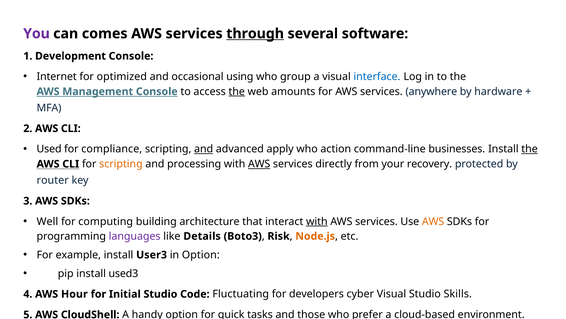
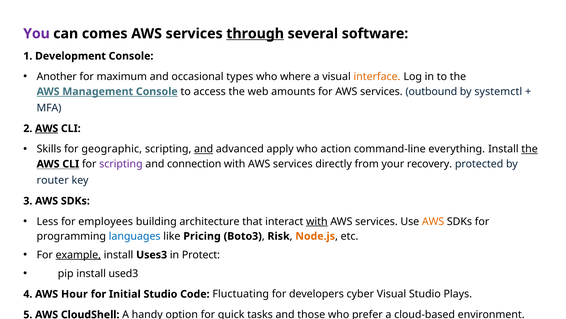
Internet: Internet -> Another
optimized: optimized -> maximum
using: using -> types
group: group -> where
interface colour: blue -> orange
the at (237, 91) underline: present -> none
anywhere: anywhere -> outbound
hardware: hardware -> systemctl
AWS at (47, 128) underline: none -> present
Used: Used -> Skills
compliance: compliance -> geographic
businesses: businesses -> everything
scripting at (121, 164) colour: orange -> purple
processing: processing -> connection
AWS at (259, 164) underline: present -> none
Well: Well -> Less
computing: computing -> employees
languages colour: purple -> blue
Details: Details -> Pricing
example underline: none -> present
User3: User3 -> Uses3
in Option: Option -> Protect
Skills: Skills -> Plays
